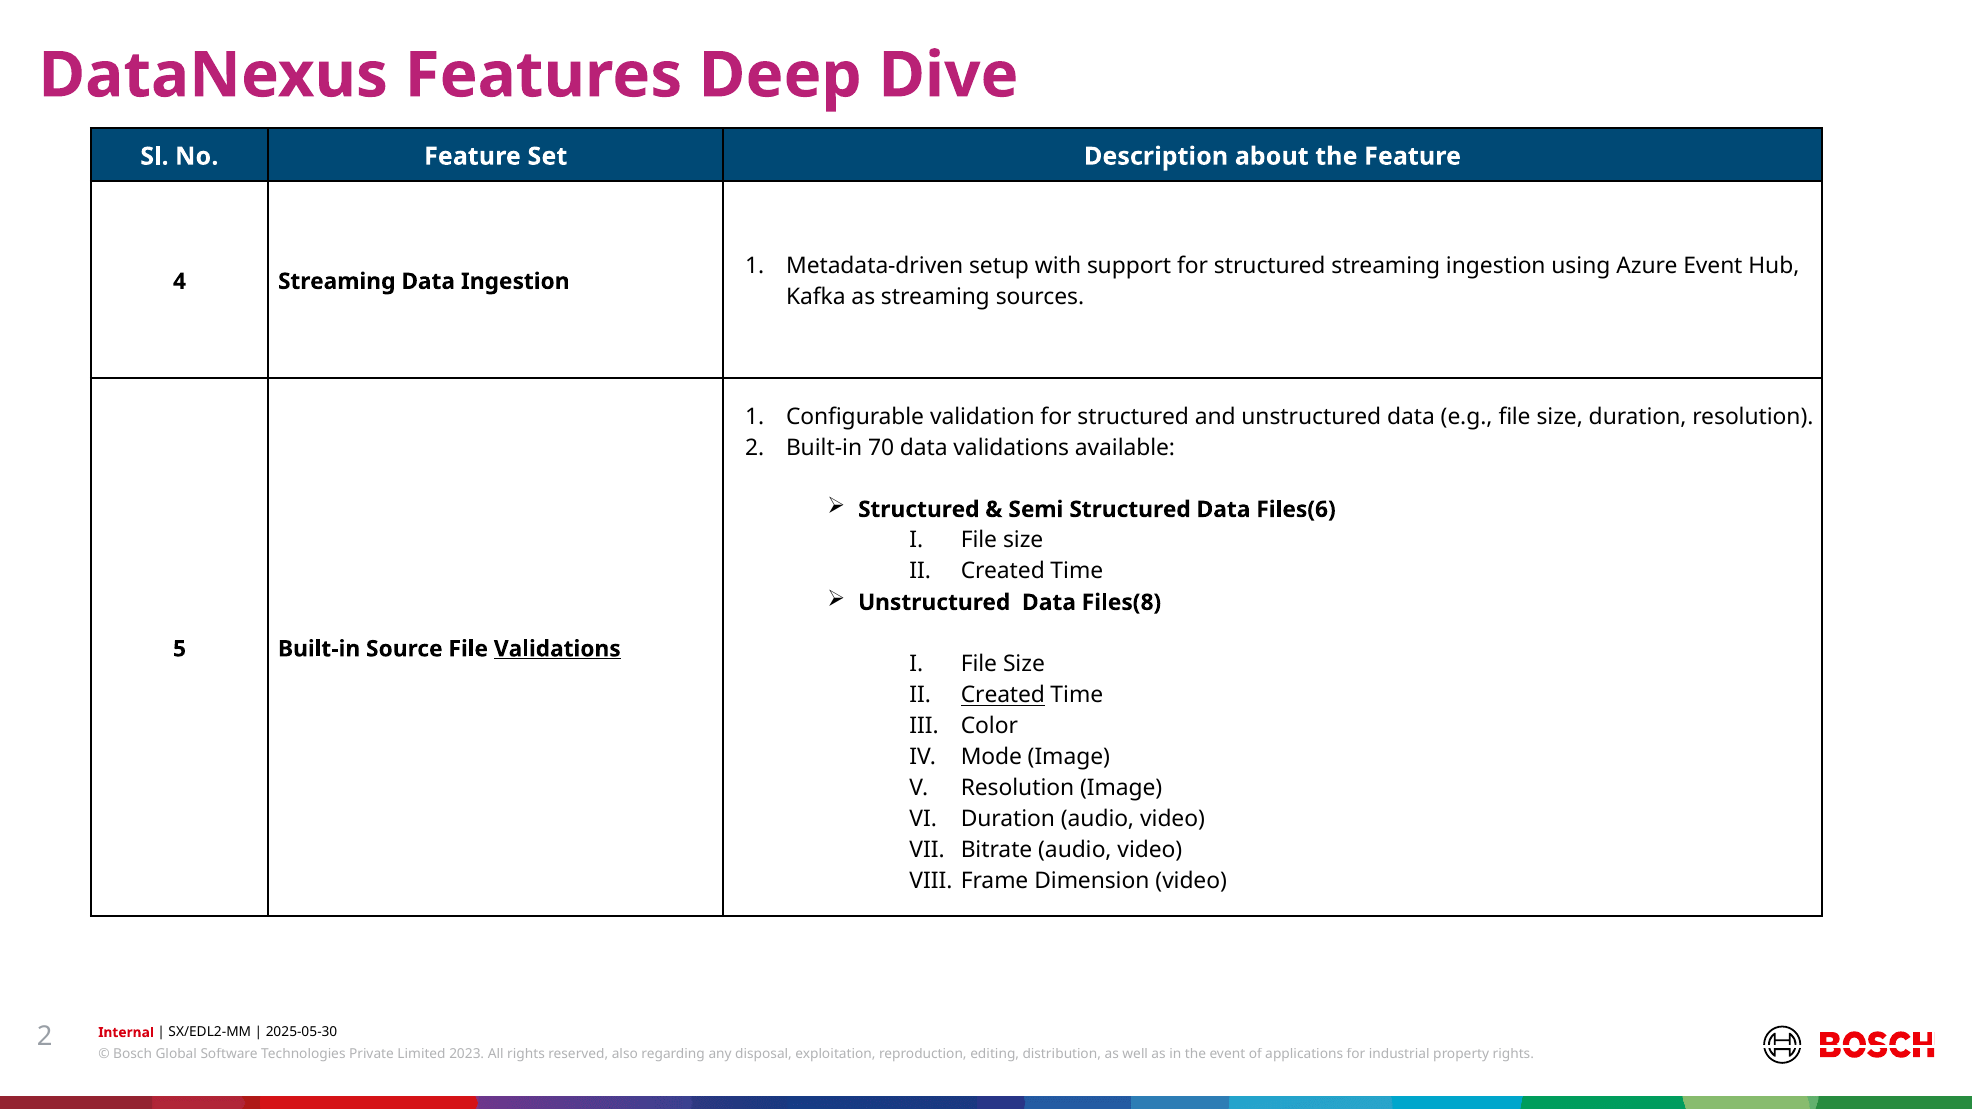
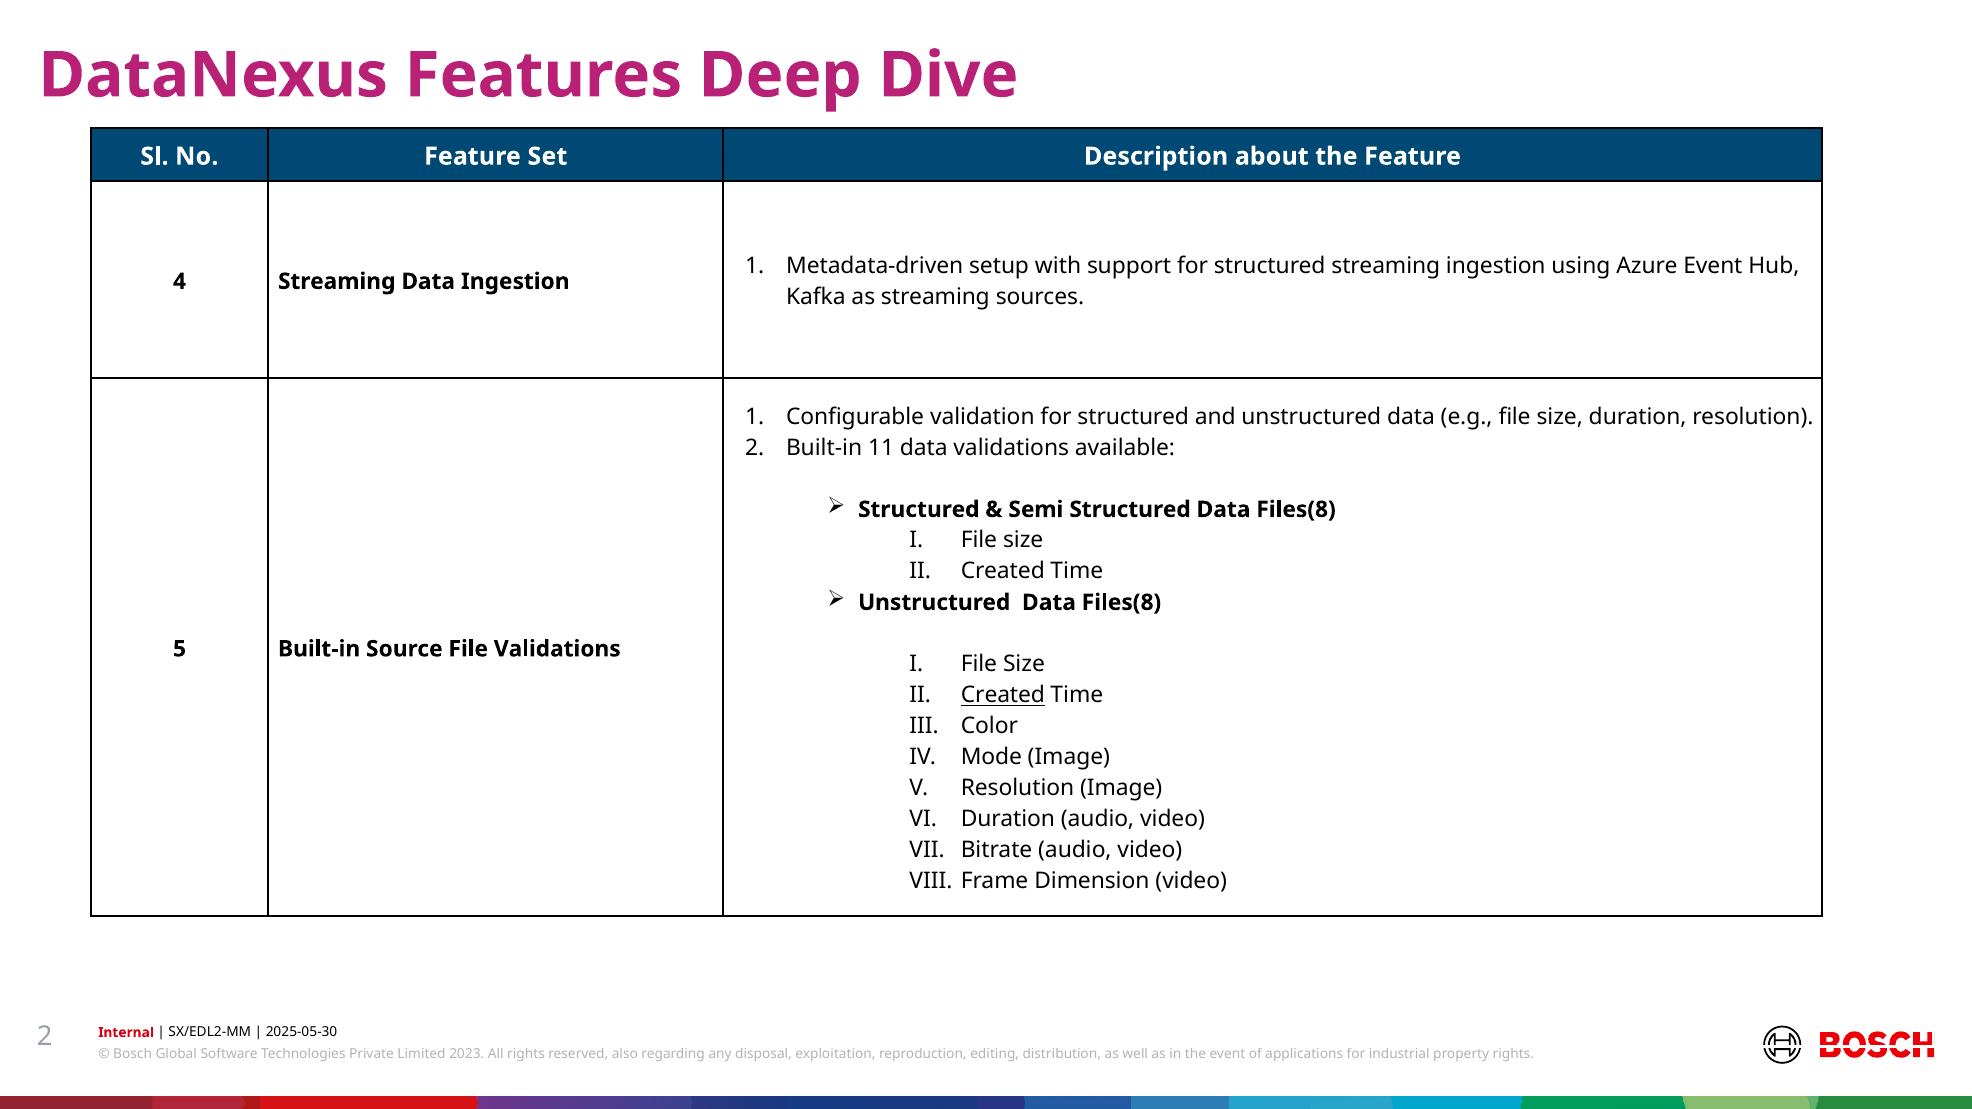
70: 70 -> 11
Structured Data Files(6: Files(6 -> Files(8
Validations at (557, 649) underline: present -> none
